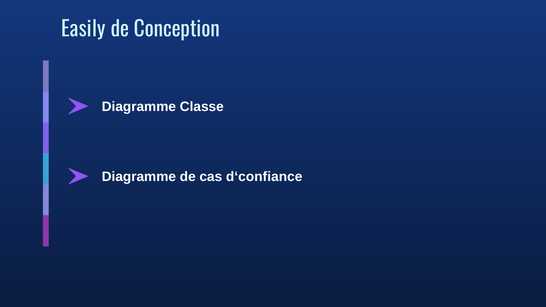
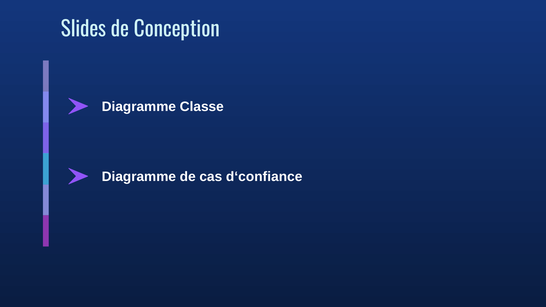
Easily: Easily -> Slides
